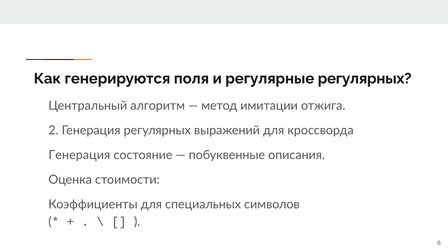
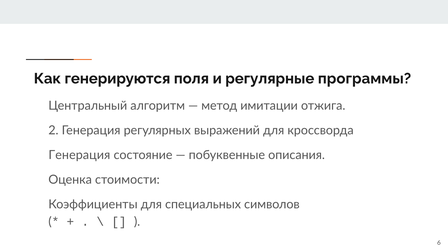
регулярные регулярных: регулярных -> программы
